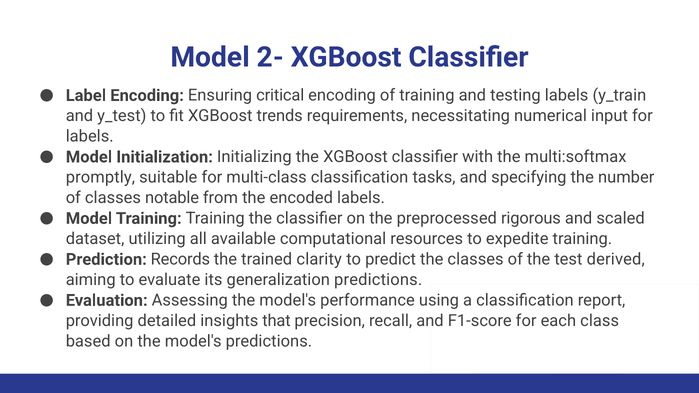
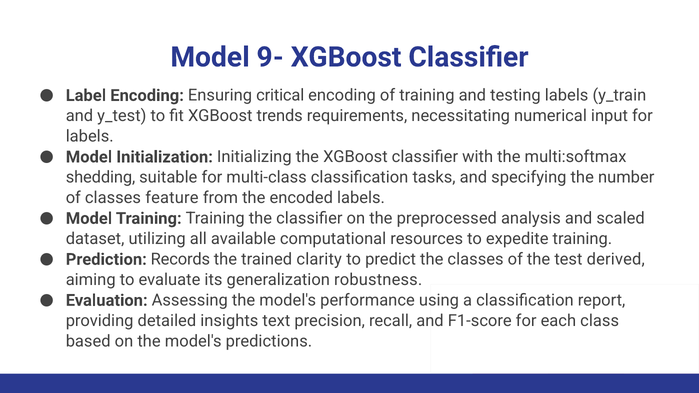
2-: 2- -> 9-
promptly: promptly -> shedding
notable: notable -> feature
rigorous: rigorous -> analysis
generalization predictions: predictions -> robustness
that: that -> text
